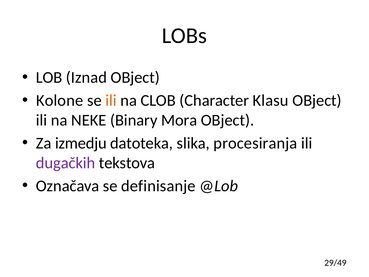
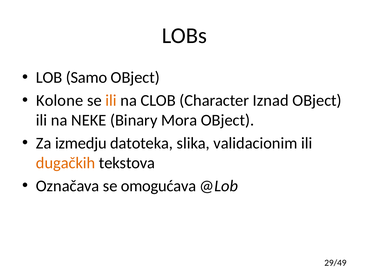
Iznad: Iznad -> Samo
Klasu: Klasu -> Iznad
procesiranja: procesiranja -> validacionim
dugačkih colour: purple -> orange
definisanje: definisanje -> omogućava
